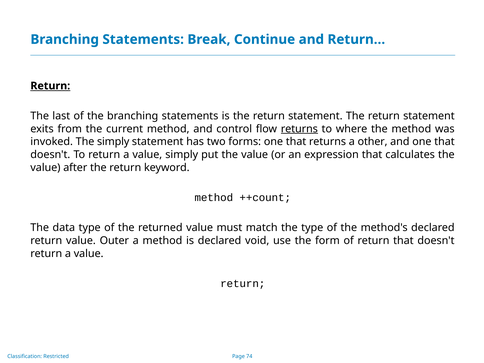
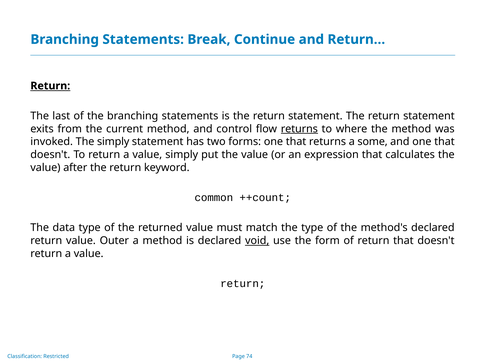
other: other -> some
method at (214, 198): method -> common
void underline: none -> present
